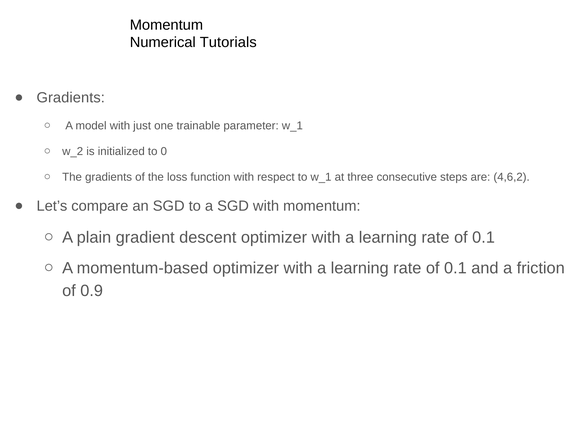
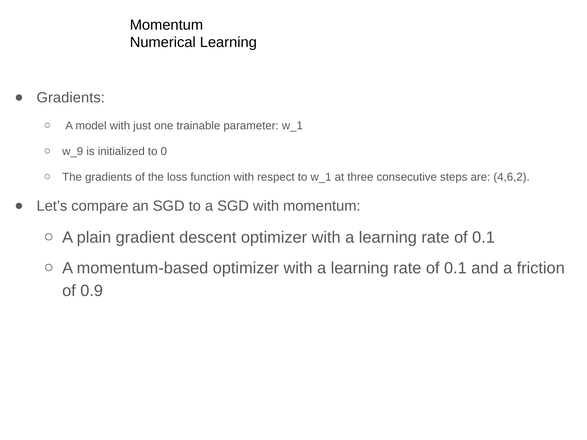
Numerical Tutorials: Tutorials -> Learning
w_2: w_2 -> w_9
